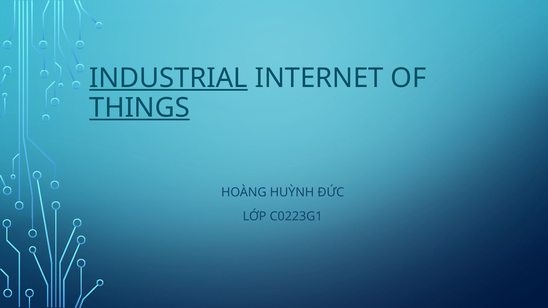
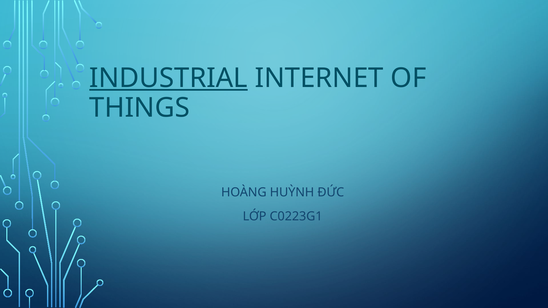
THINGS underline: present -> none
